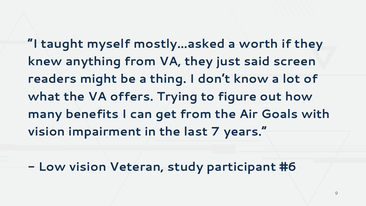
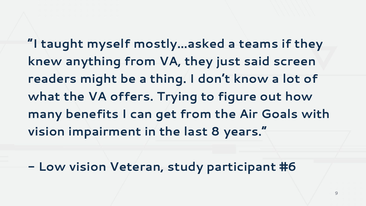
worth: worth -> teams
7: 7 -> 8
